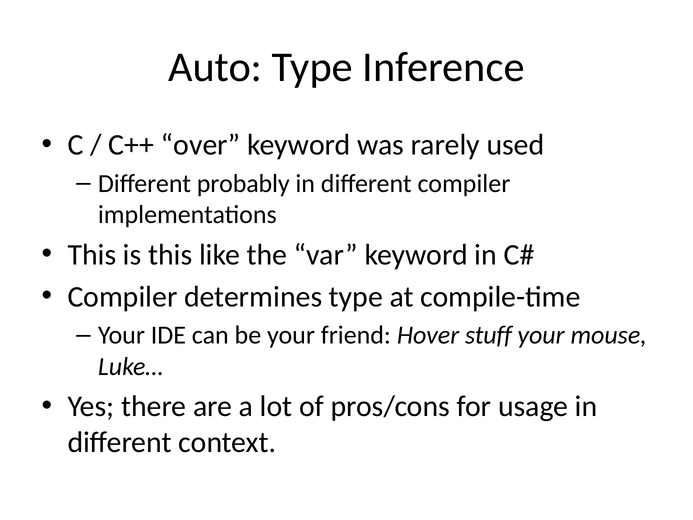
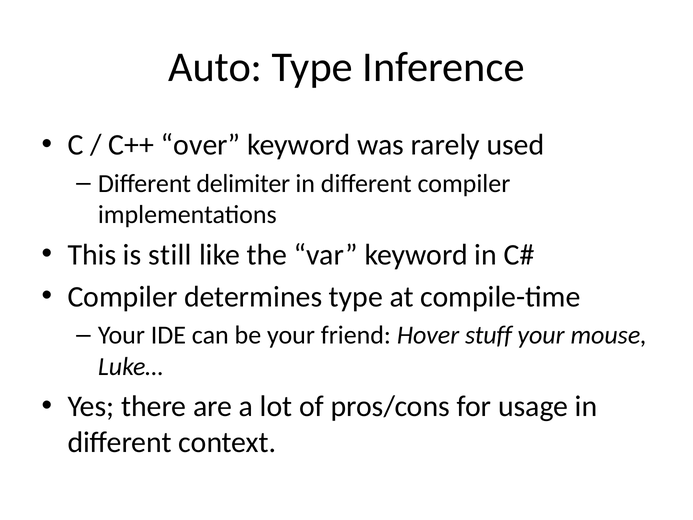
probably: probably -> delimiter
is this: this -> still
